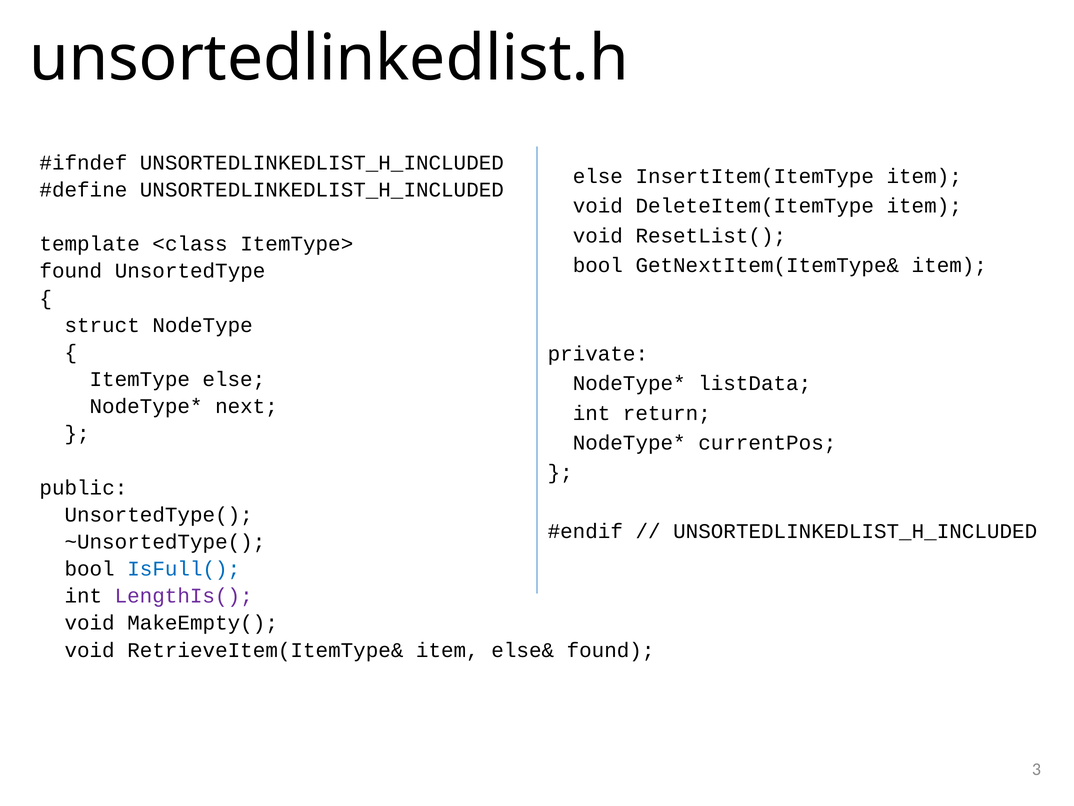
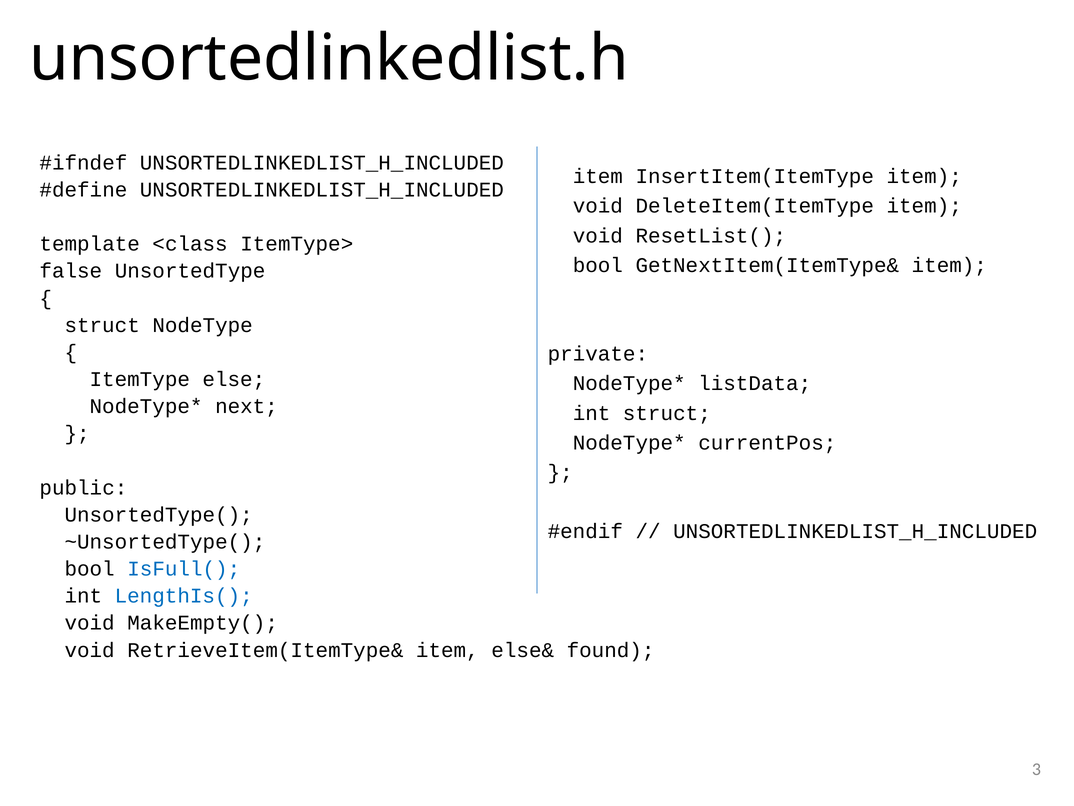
else at (598, 176): else -> item
found at (71, 271): found -> false
int return: return -> struct
LengthIs( colour: purple -> blue
